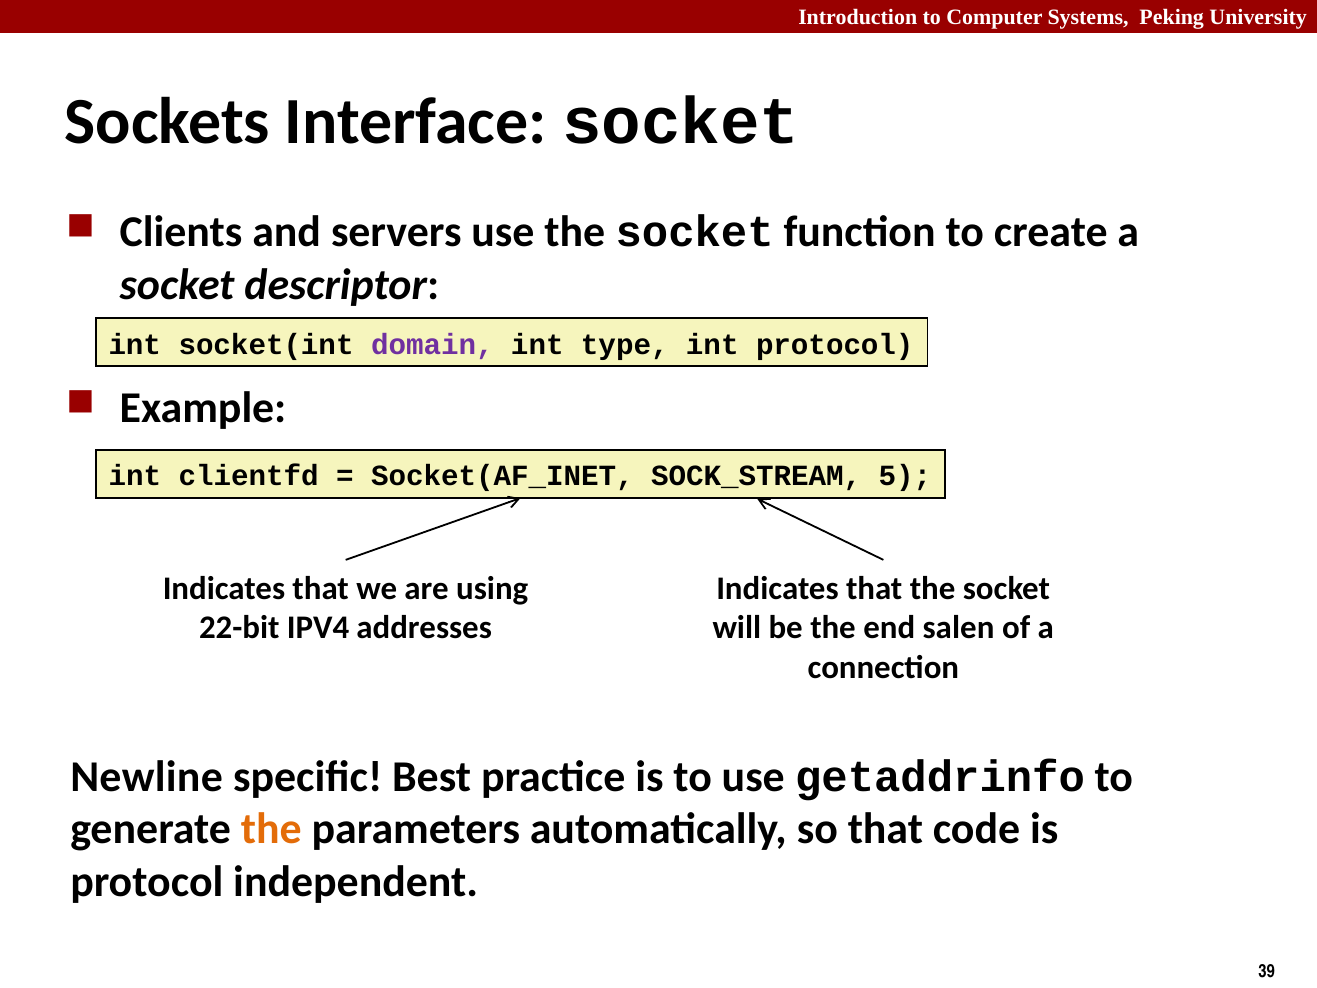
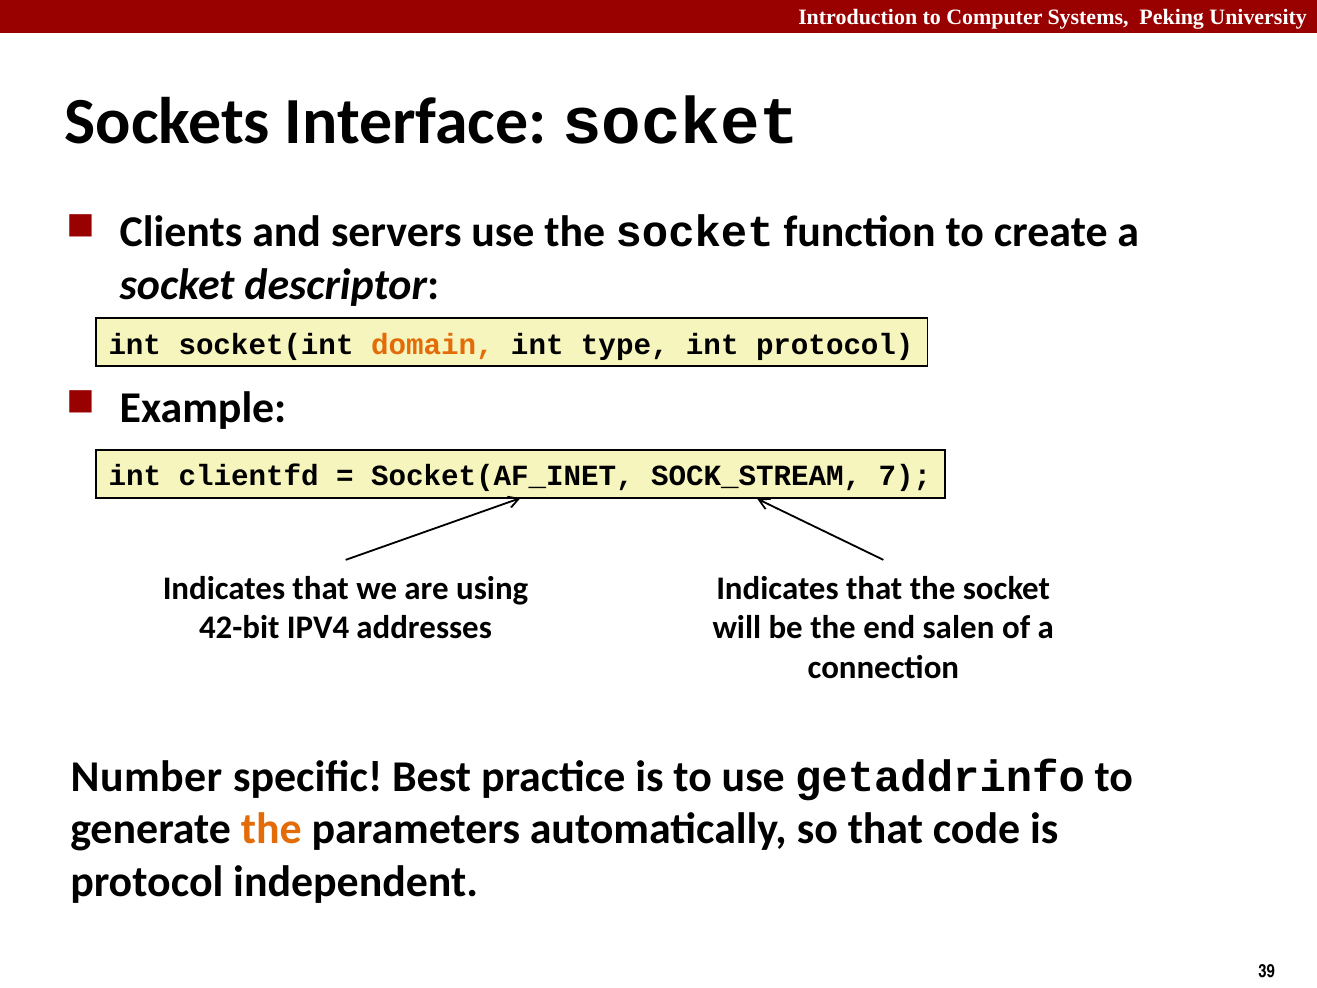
domain colour: purple -> orange
5: 5 -> 7
22-bit: 22-bit -> 42-bit
Newline: Newline -> Number
